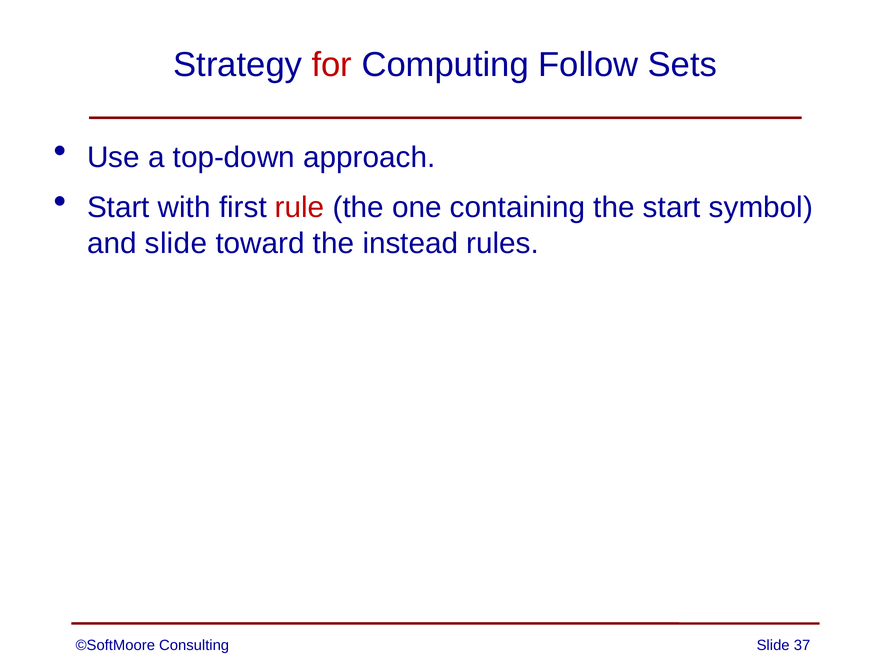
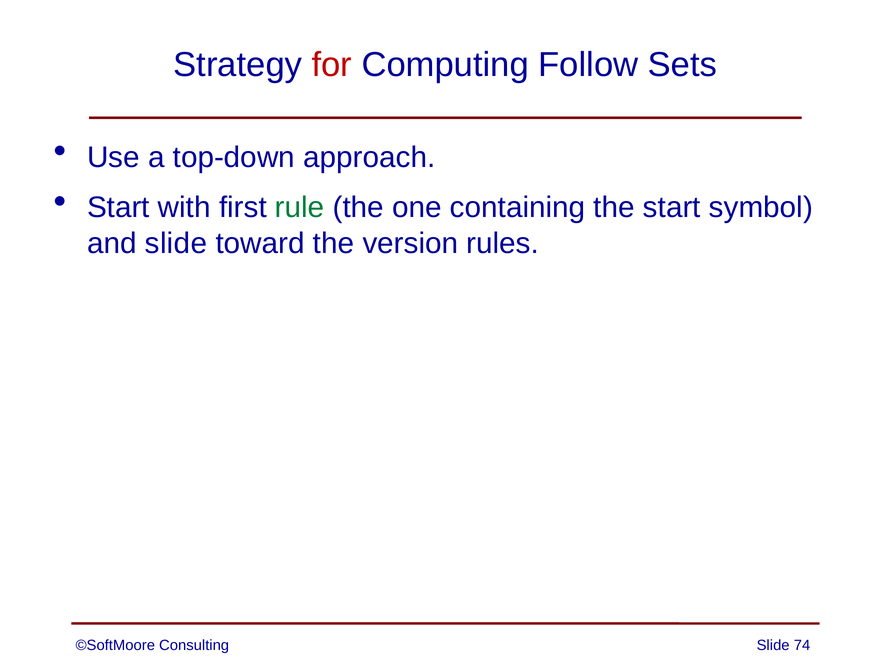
rule colour: red -> green
instead: instead -> version
37: 37 -> 74
